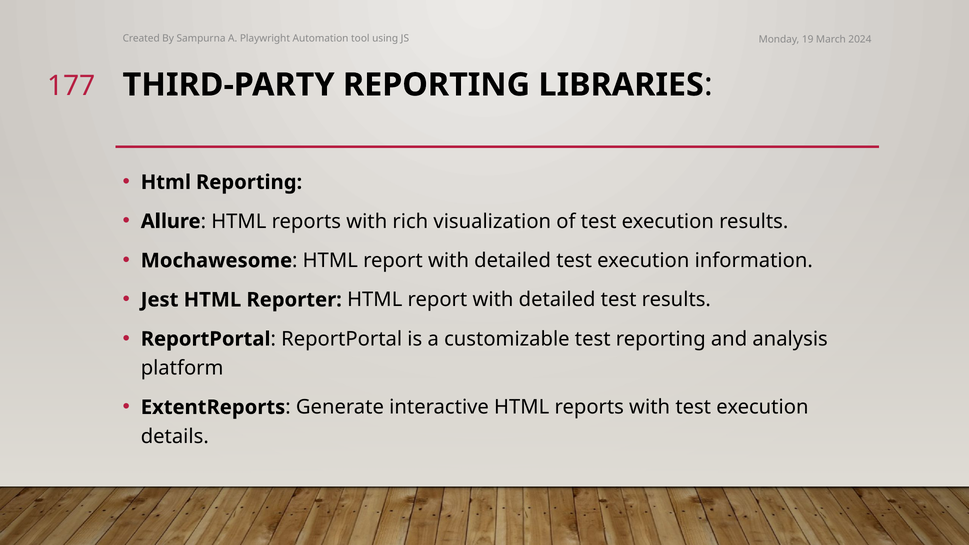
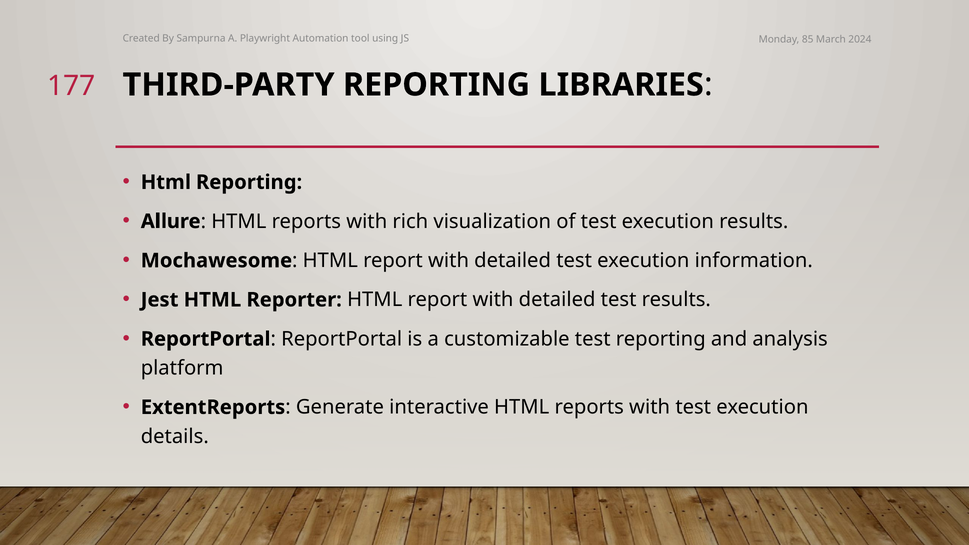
19: 19 -> 85
